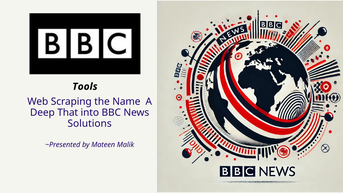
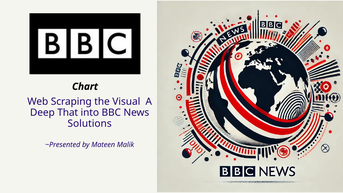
Tools: Tools -> Chart
Name: Name -> Visual
